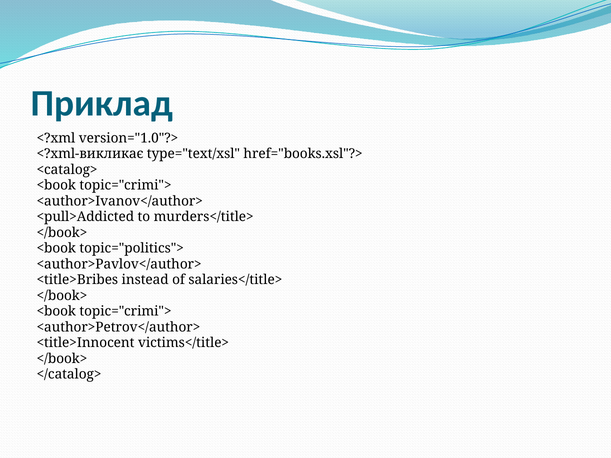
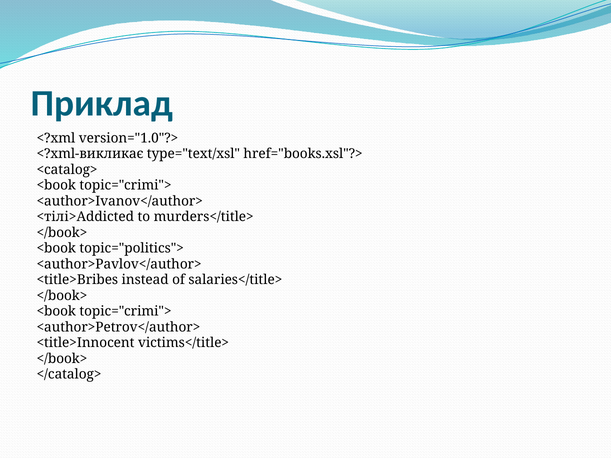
<pull>Addicted: <pull>Addicted -> <тілі>Addicted
